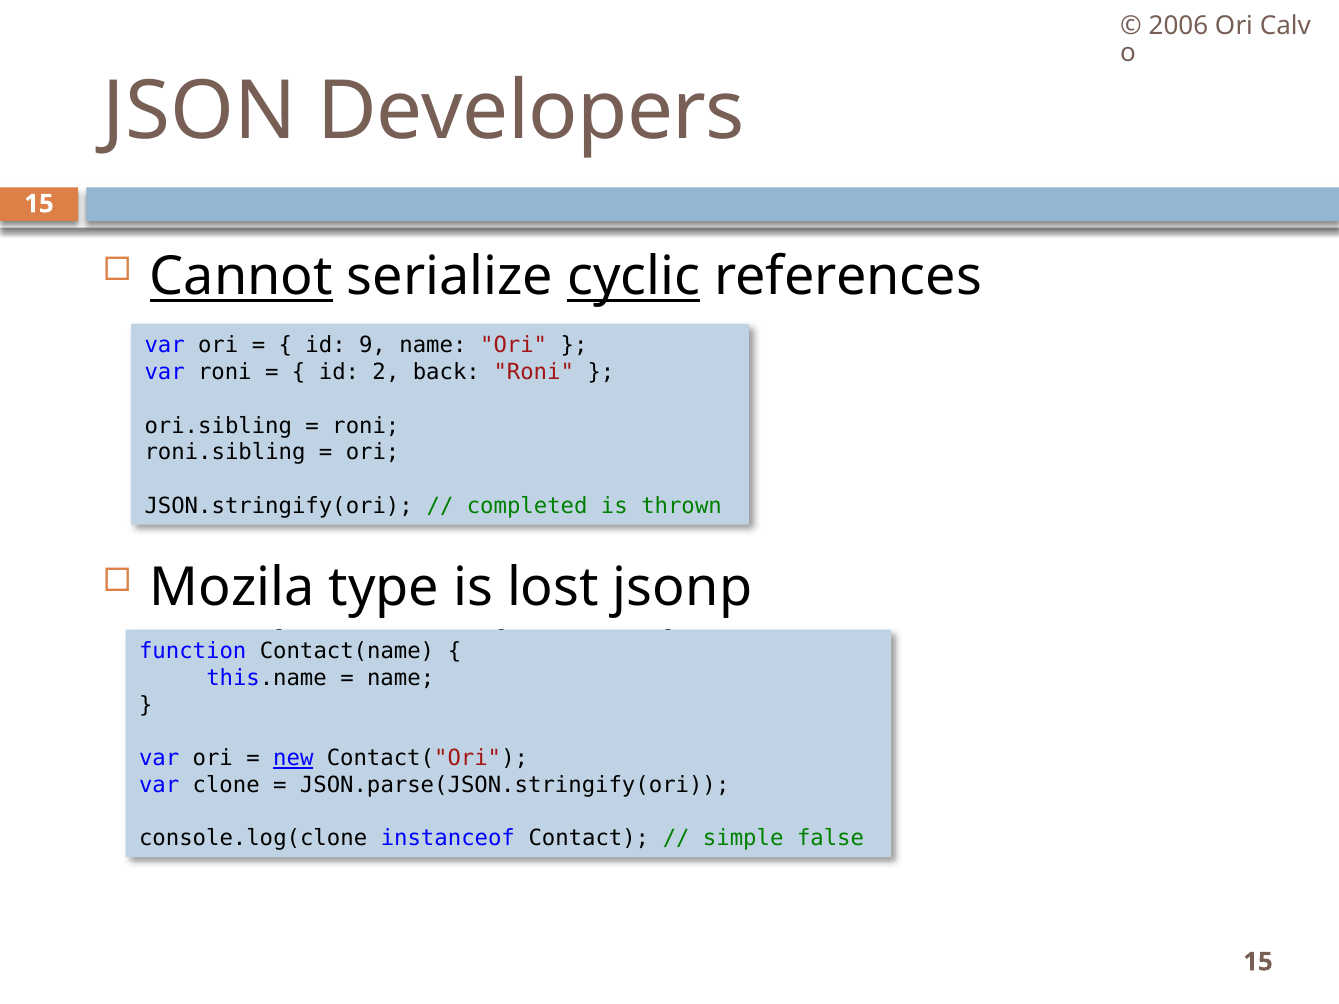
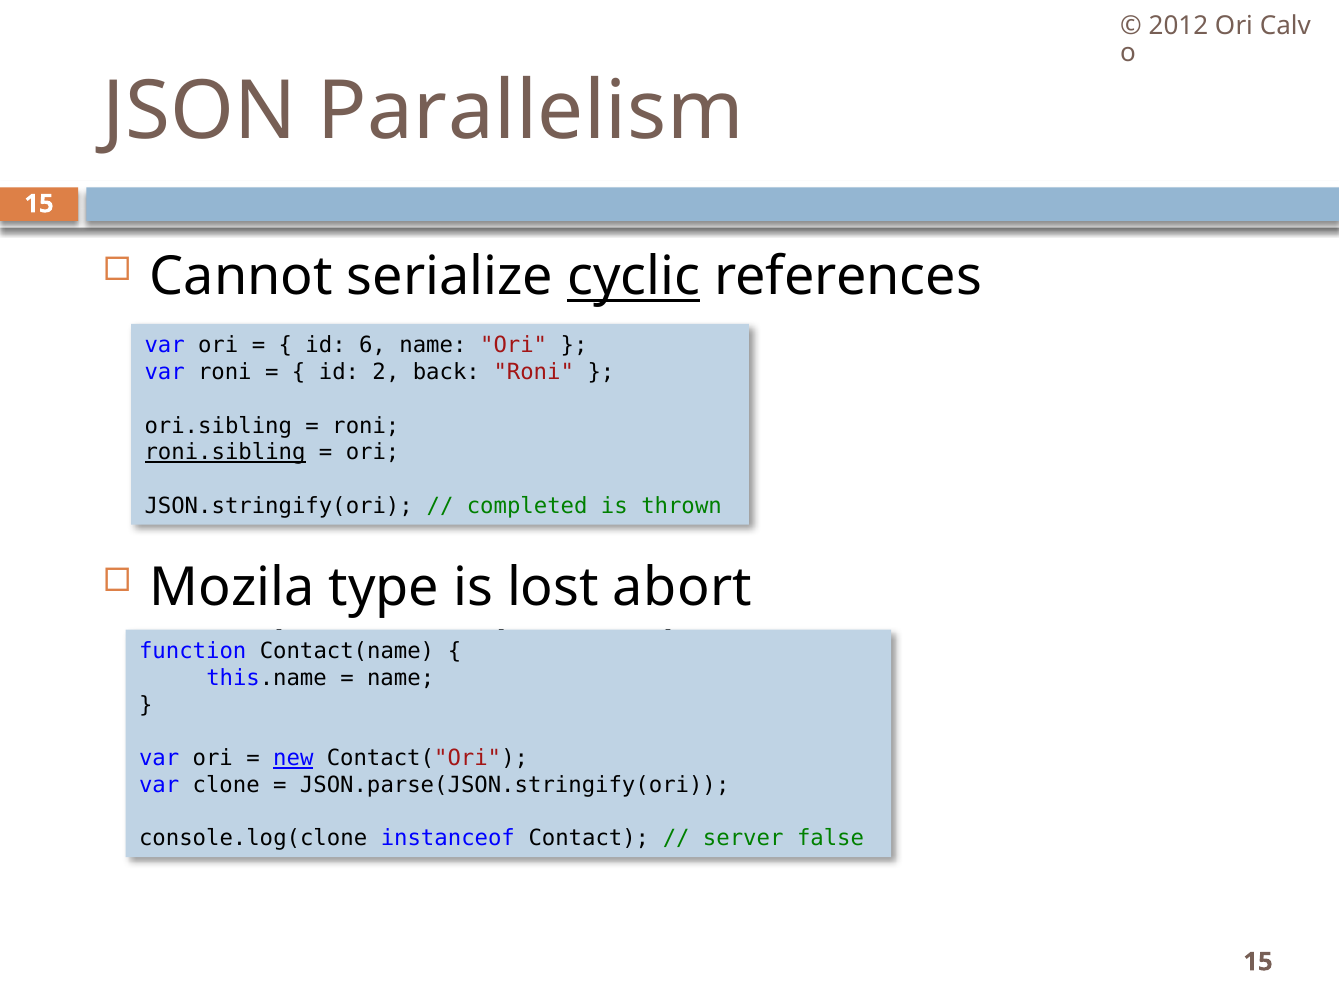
2006: 2006 -> 2012
Developers: Developers -> Parallelism
Cannot underline: present -> none
9: 9 -> 6
roni.sibling underline: none -> present
jsonp: jsonp -> abort
simple: simple -> server
